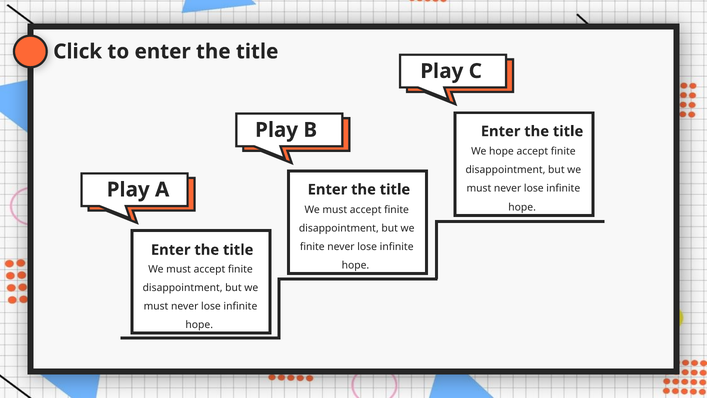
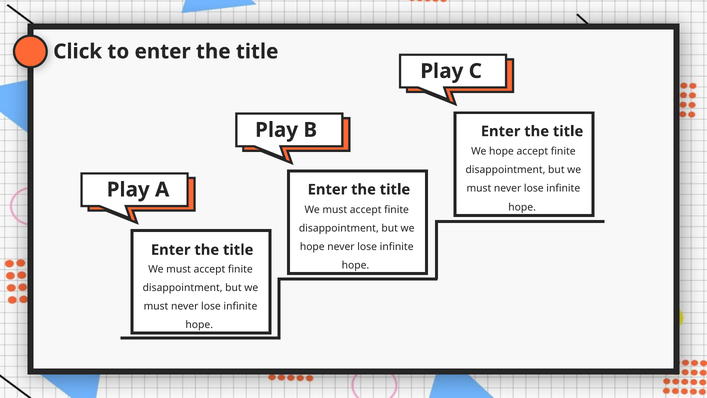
finite at (312, 247): finite -> hope
